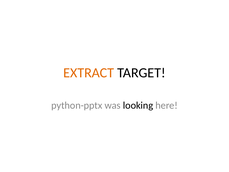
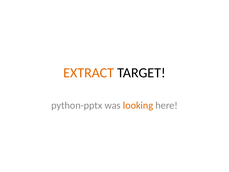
looking colour: black -> orange
